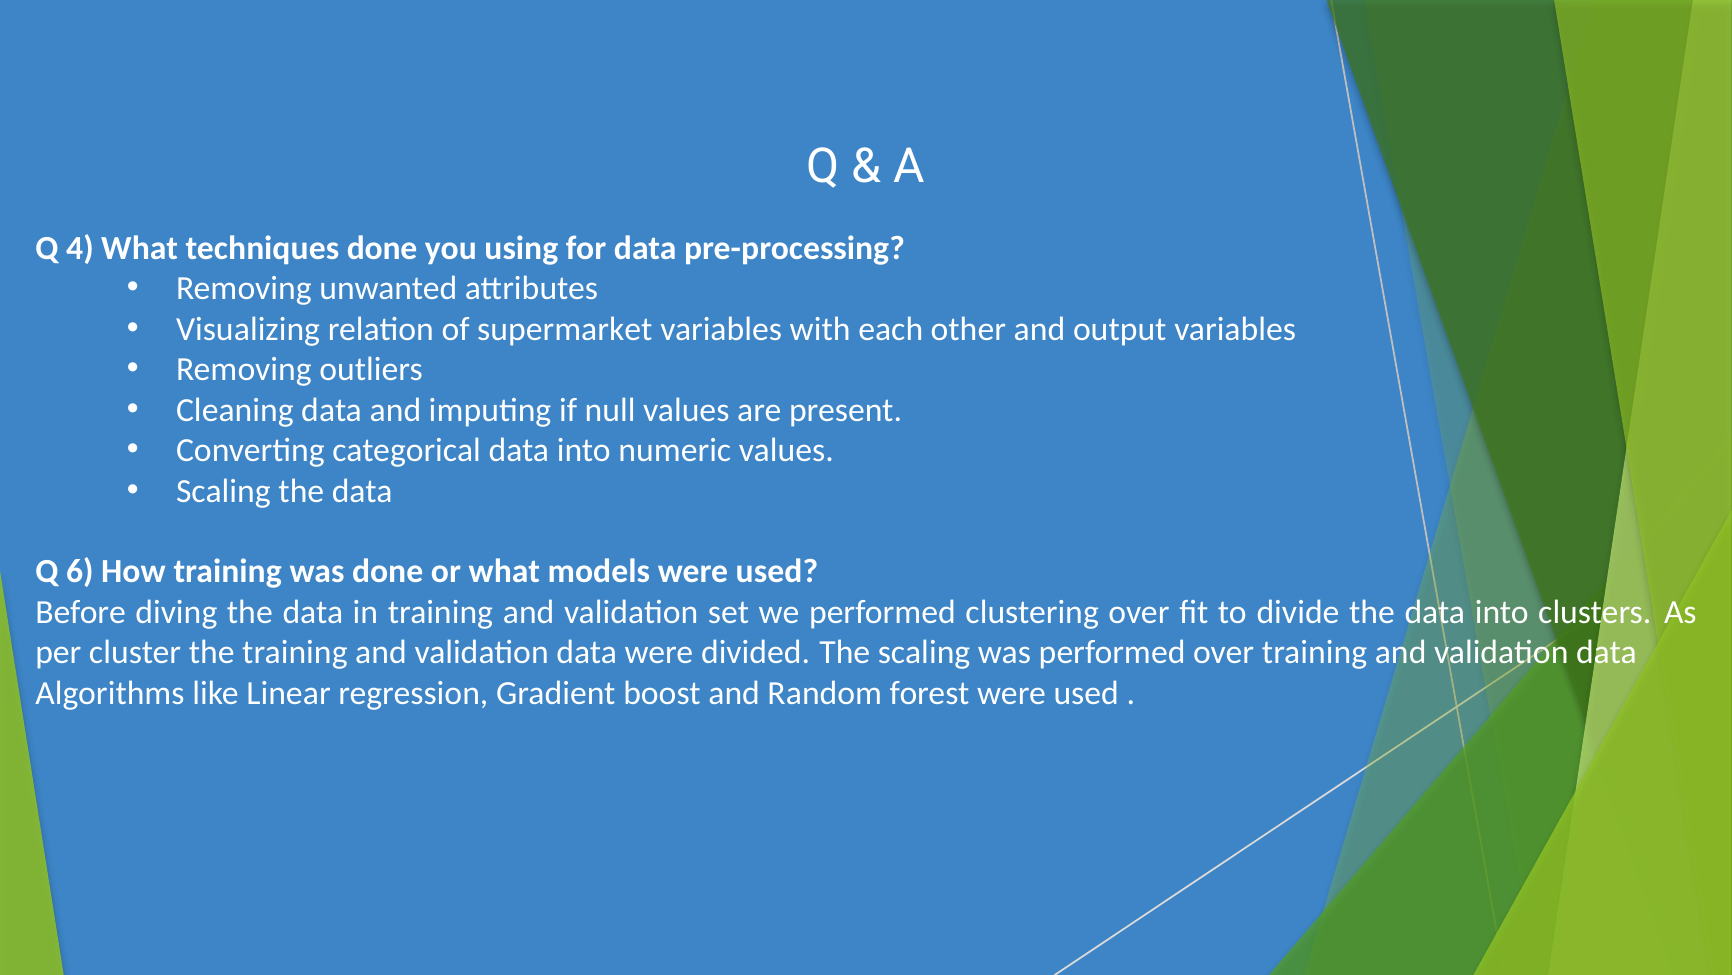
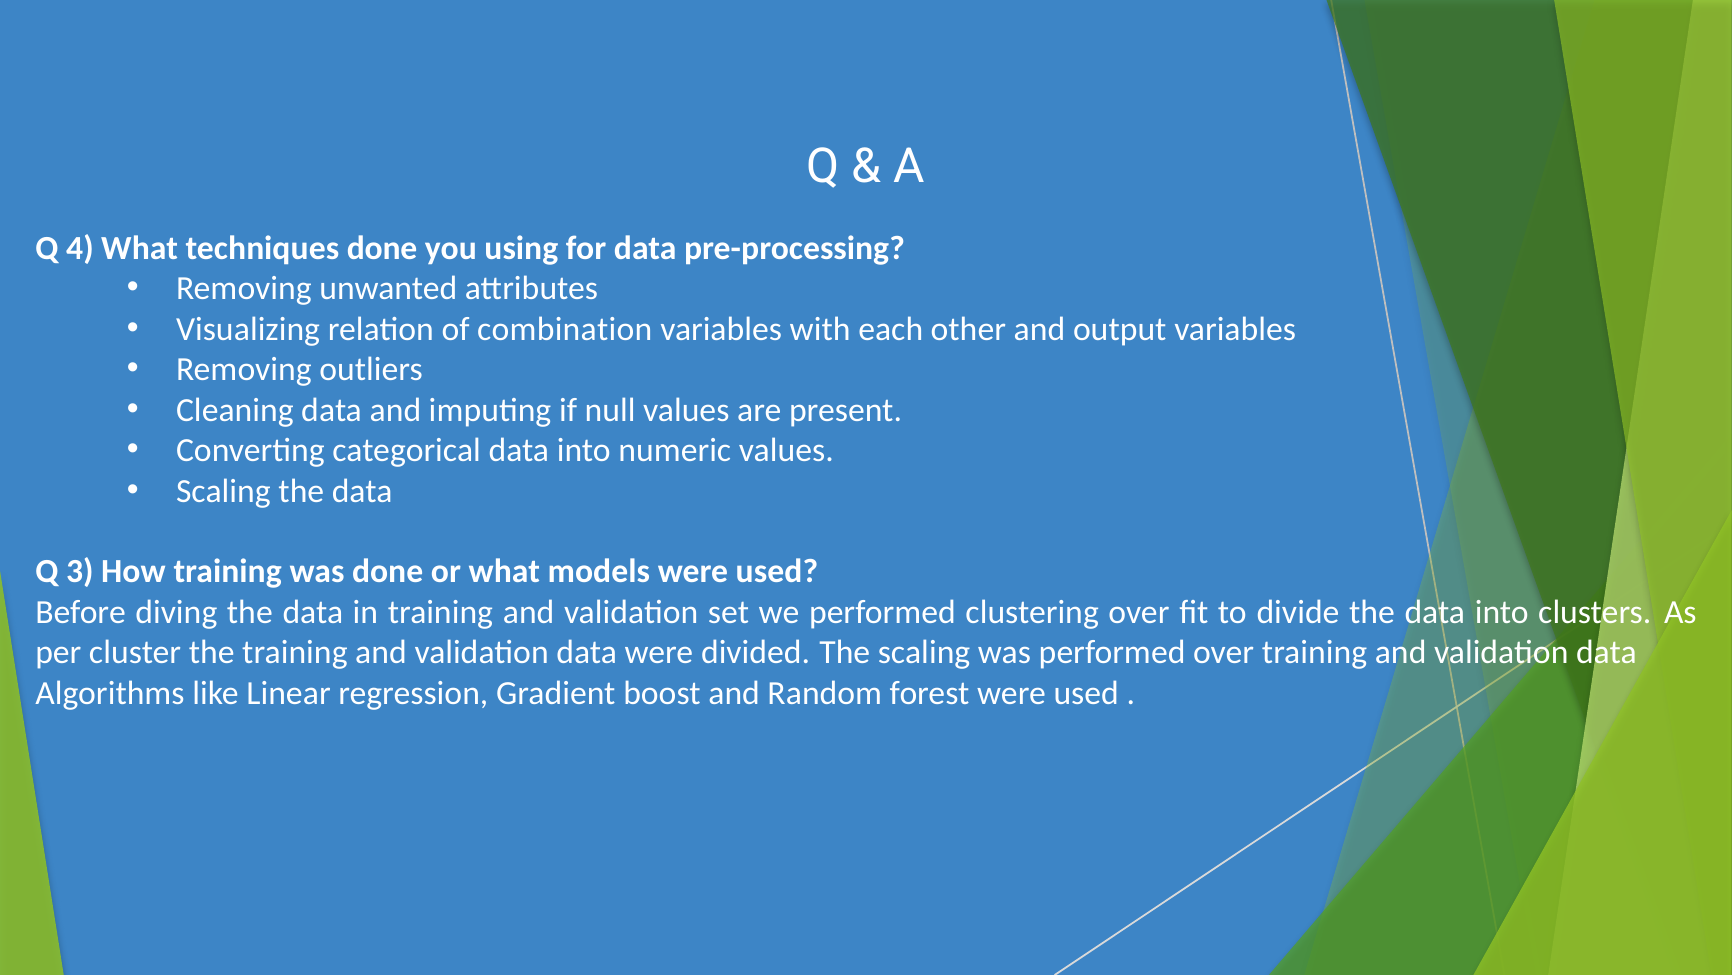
supermarket: supermarket -> combination
6: 6 -> 3
